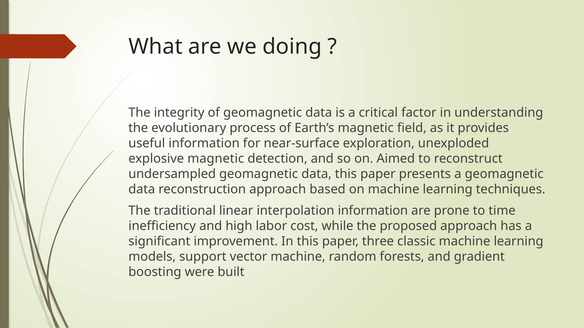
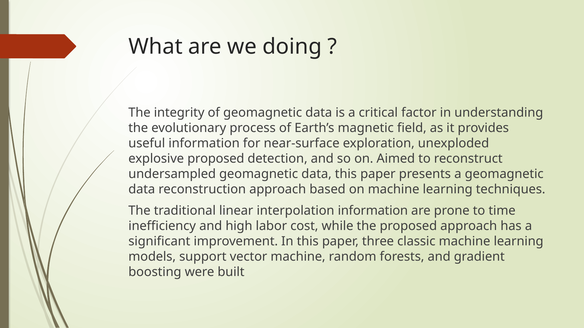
explosive magnetic: magnetic -> proposed
